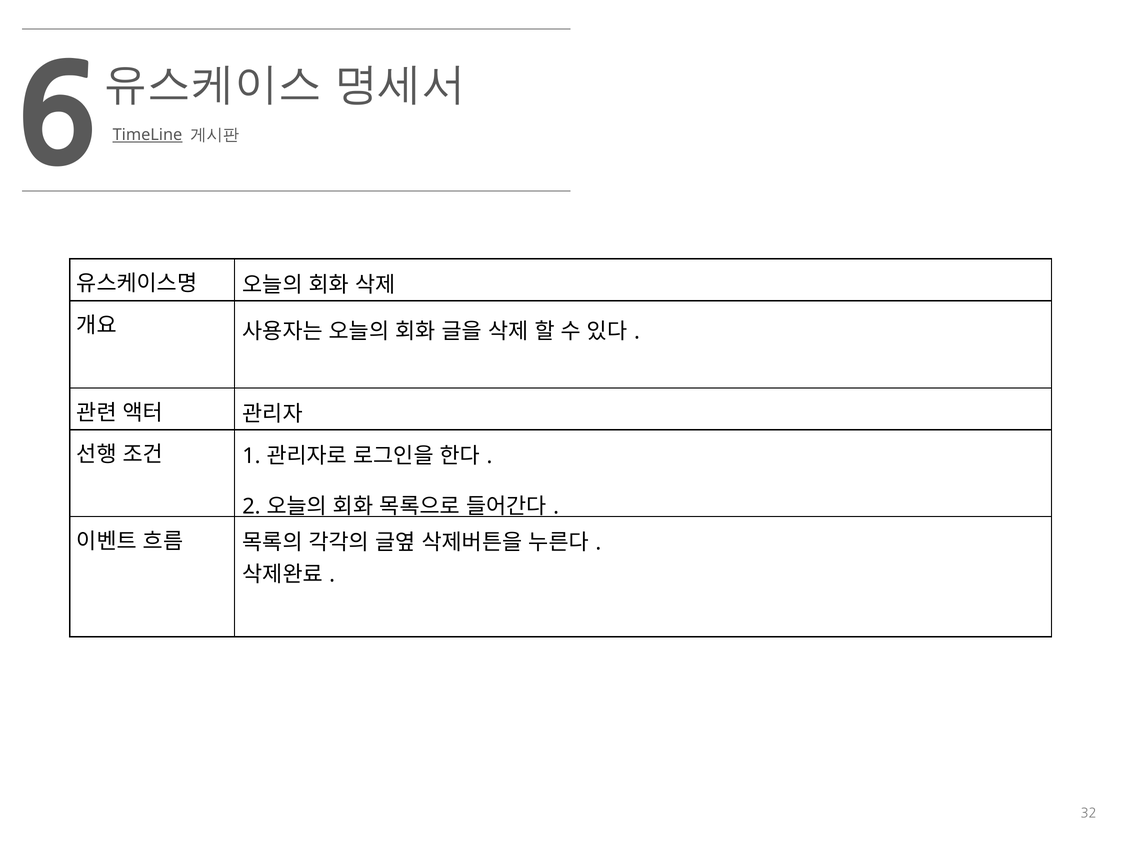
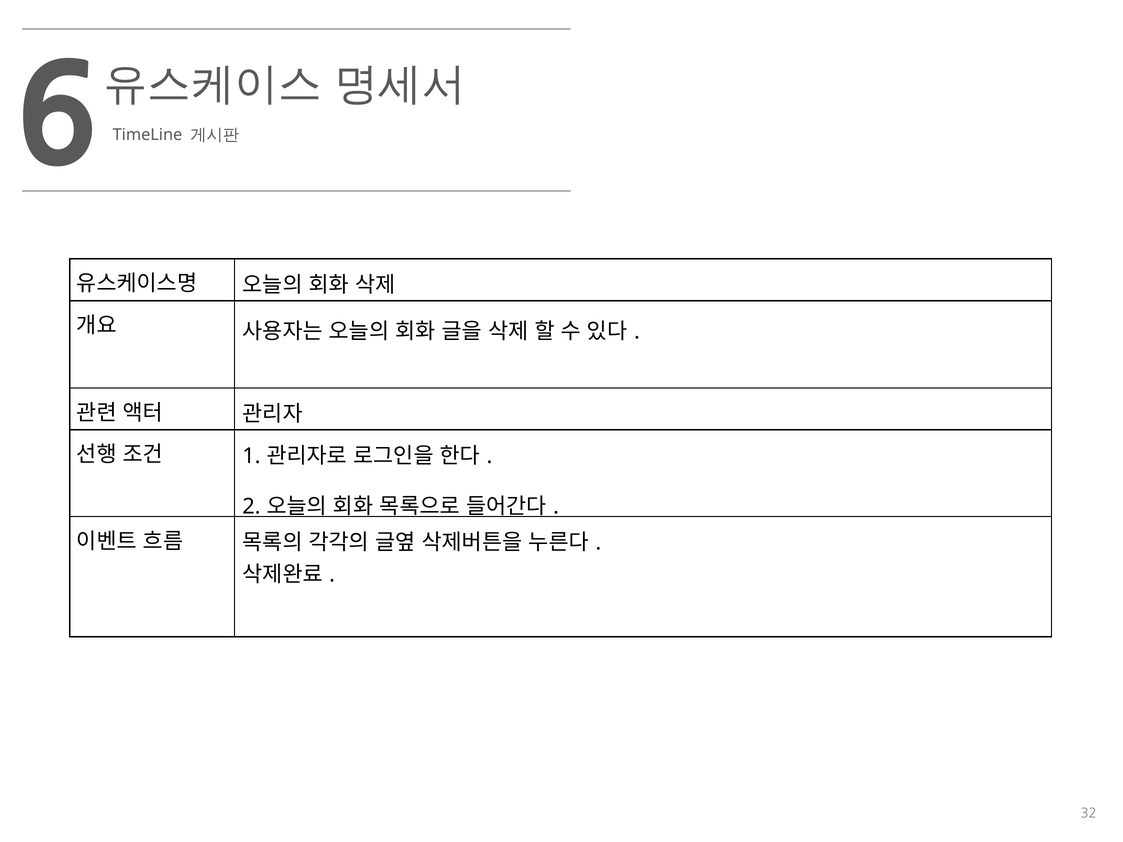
TimeLine underline: present -> none
